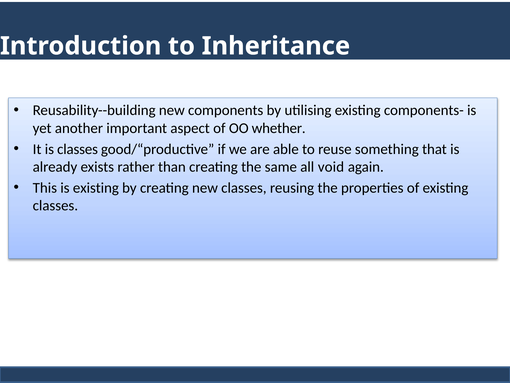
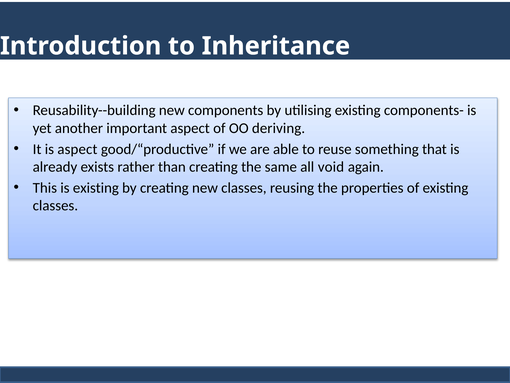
whether: whether -> deriving
is classes: classes -> aspect
